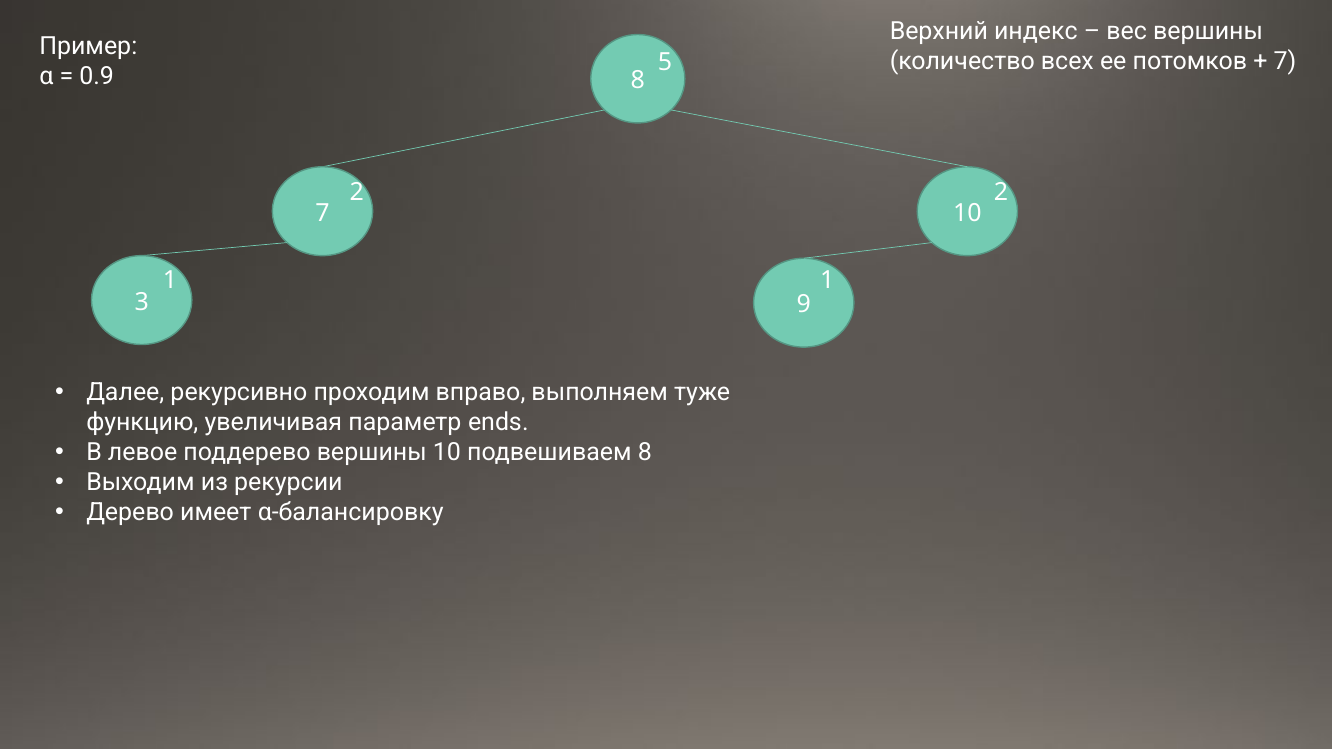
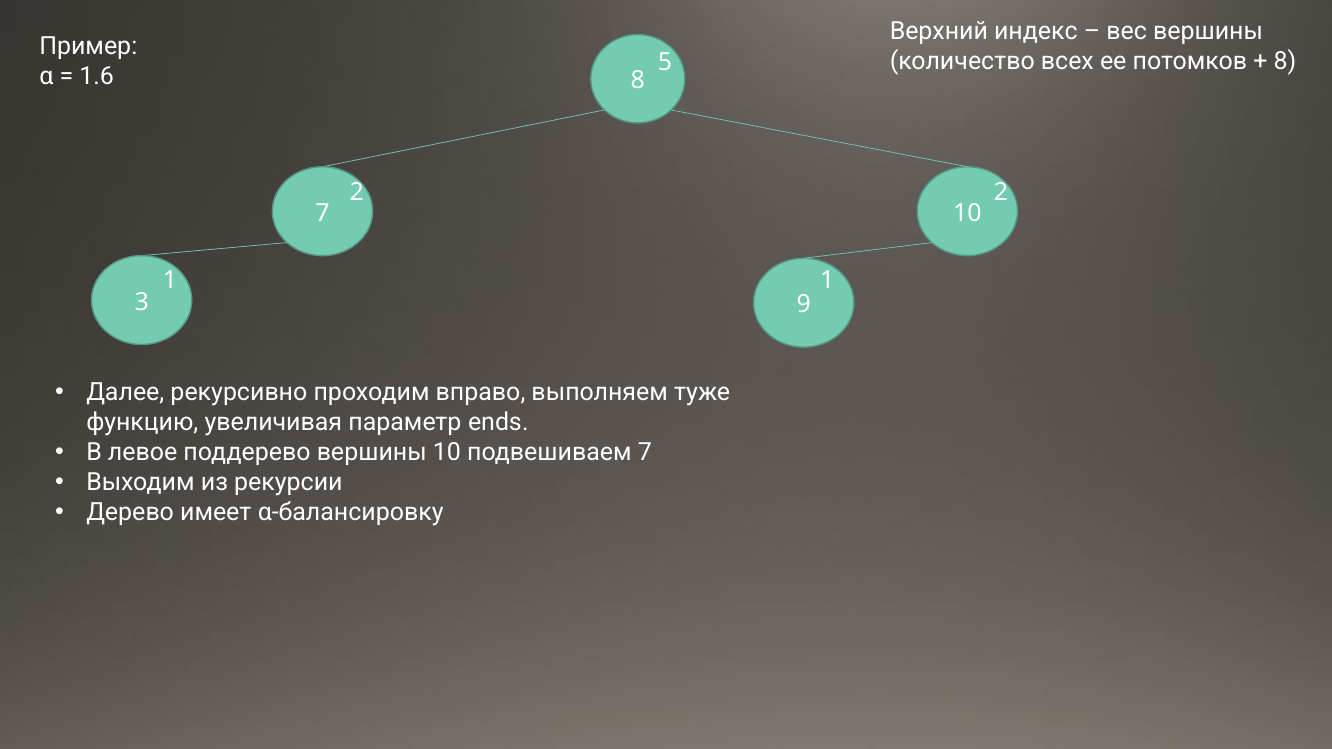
7 at (1285, 62): 7 -> 8
0.9: 0.9 -> 1.6
подвешиваем 8: 8 -> 7
